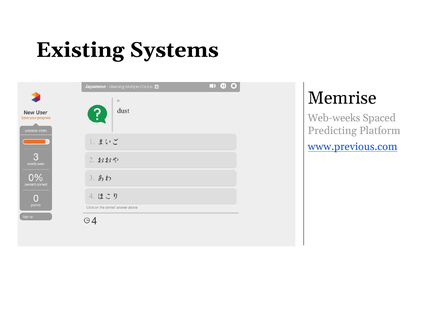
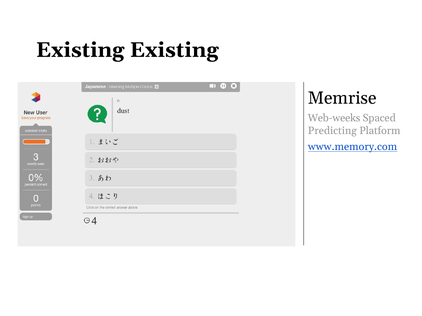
Existing Systems: Systems -> Existing
www.previous.com: www.previous.com -> www.memory.com
